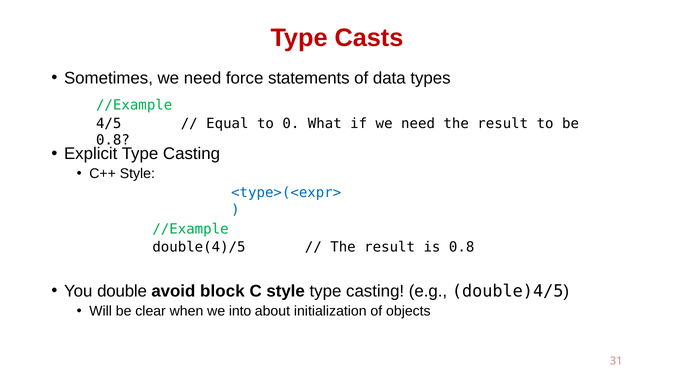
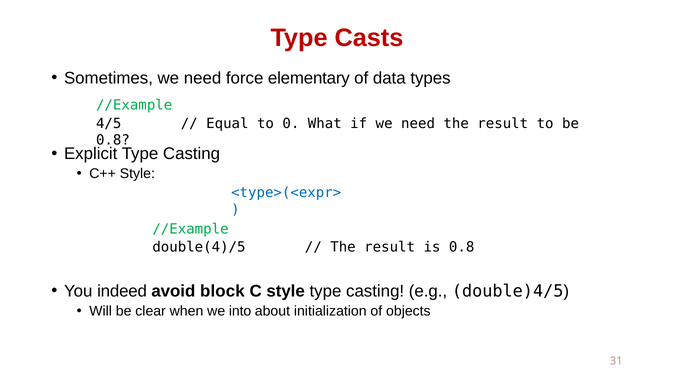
statements: statements -> elementary
double: double -> indeed
